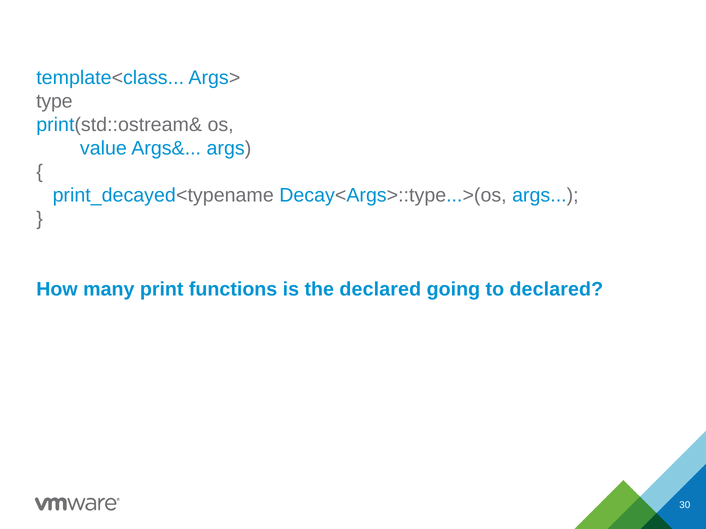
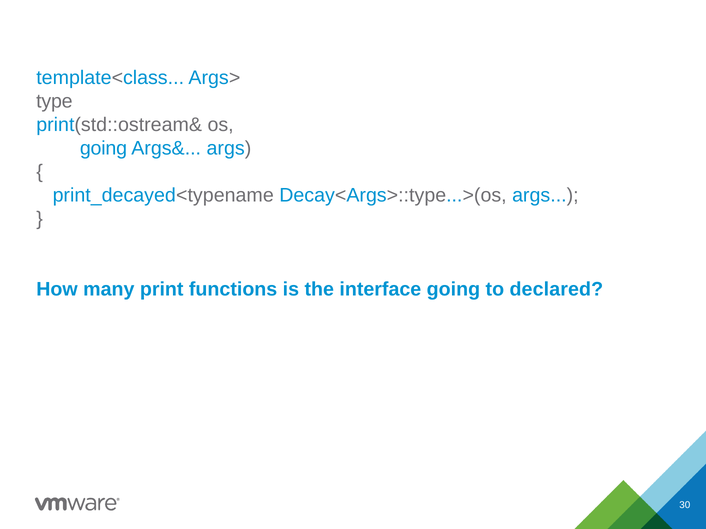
value at (103, 149): value -> going
the declared: declared -> interface
